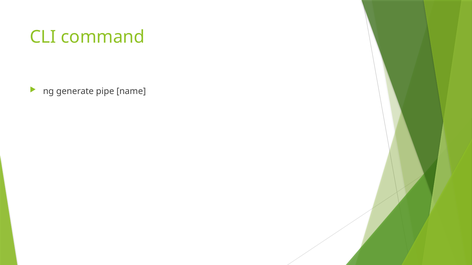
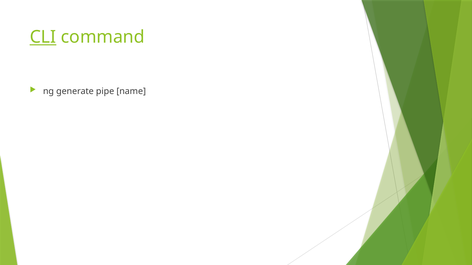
CLI underline: none -> present
